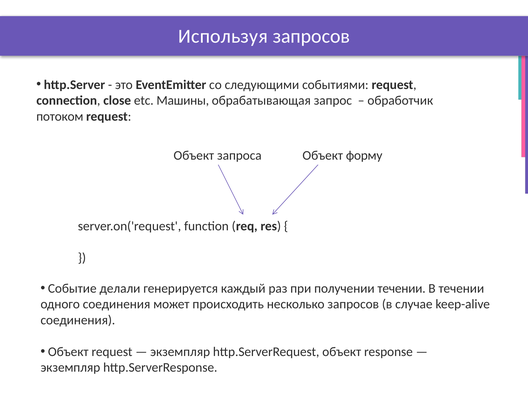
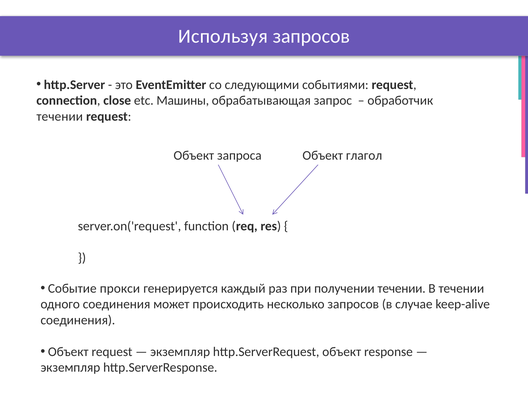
потоком at (60, 116): потоком -> течении
форму: форму -> глагол
делали: делали -> прокси
